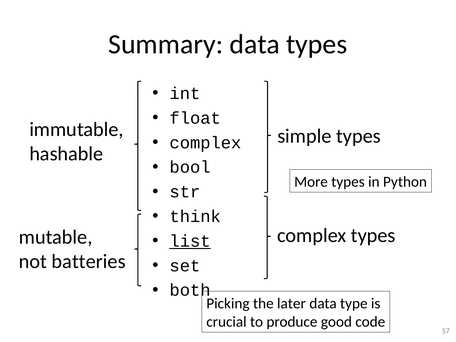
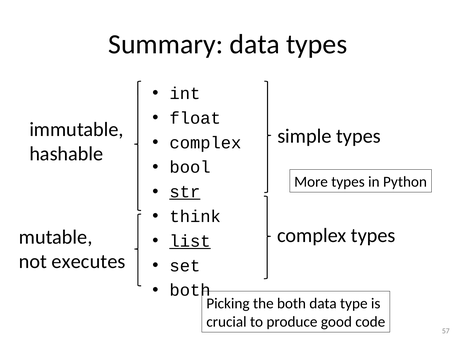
str underline: none -> present
batteries: batteries -> executes
the later: later -> both
